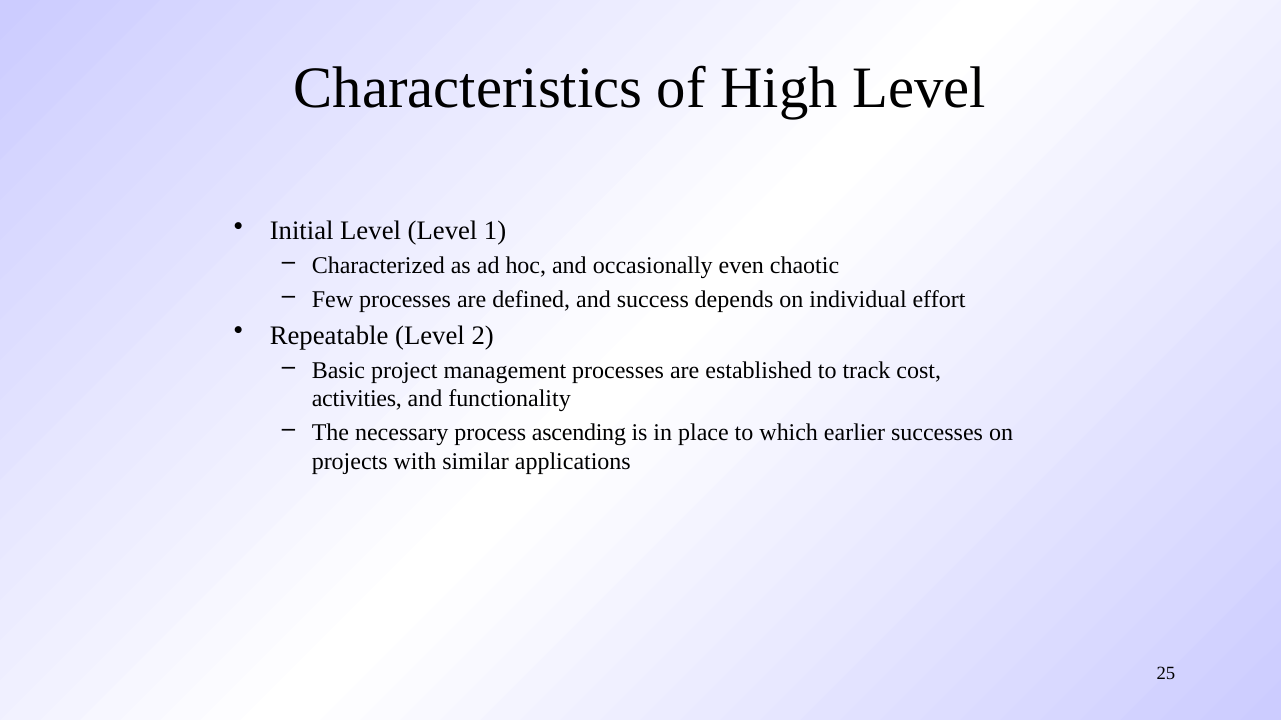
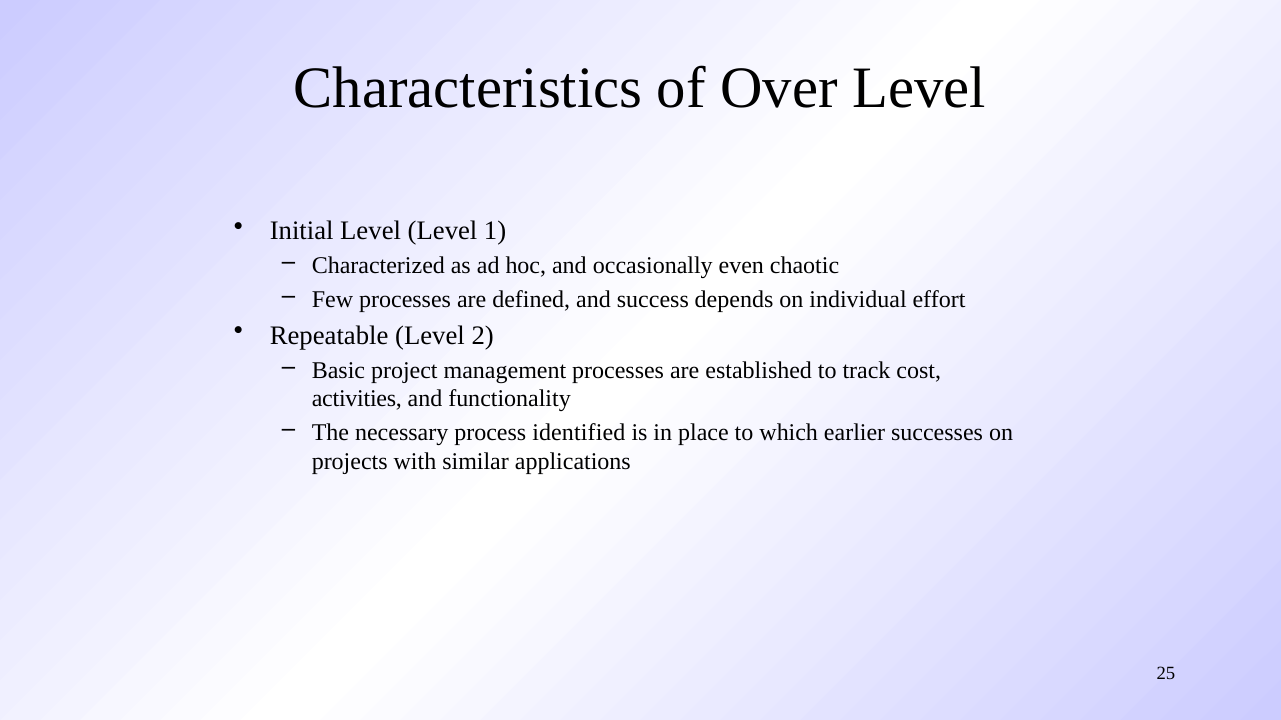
High: High -> Over
ascending: ascending -> identified
